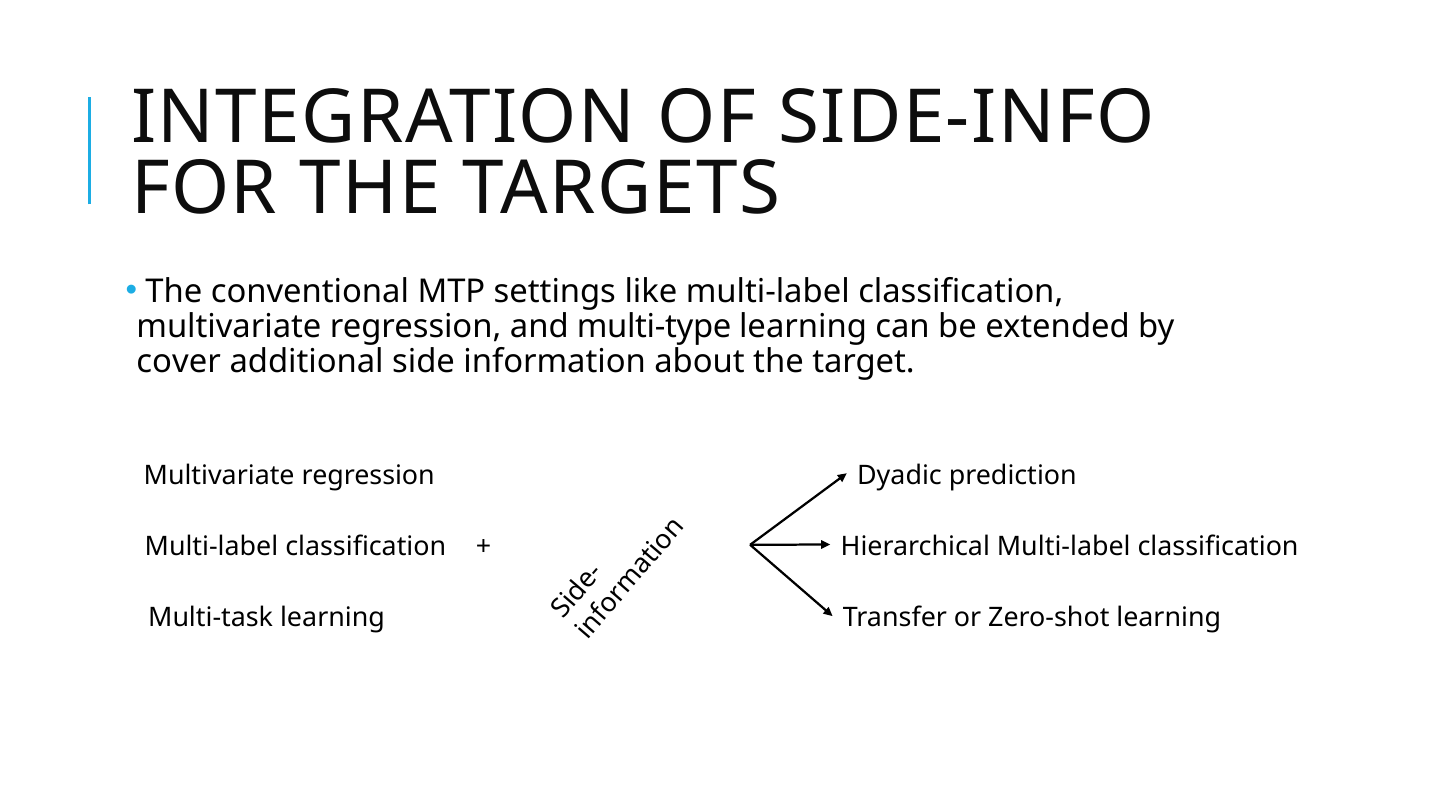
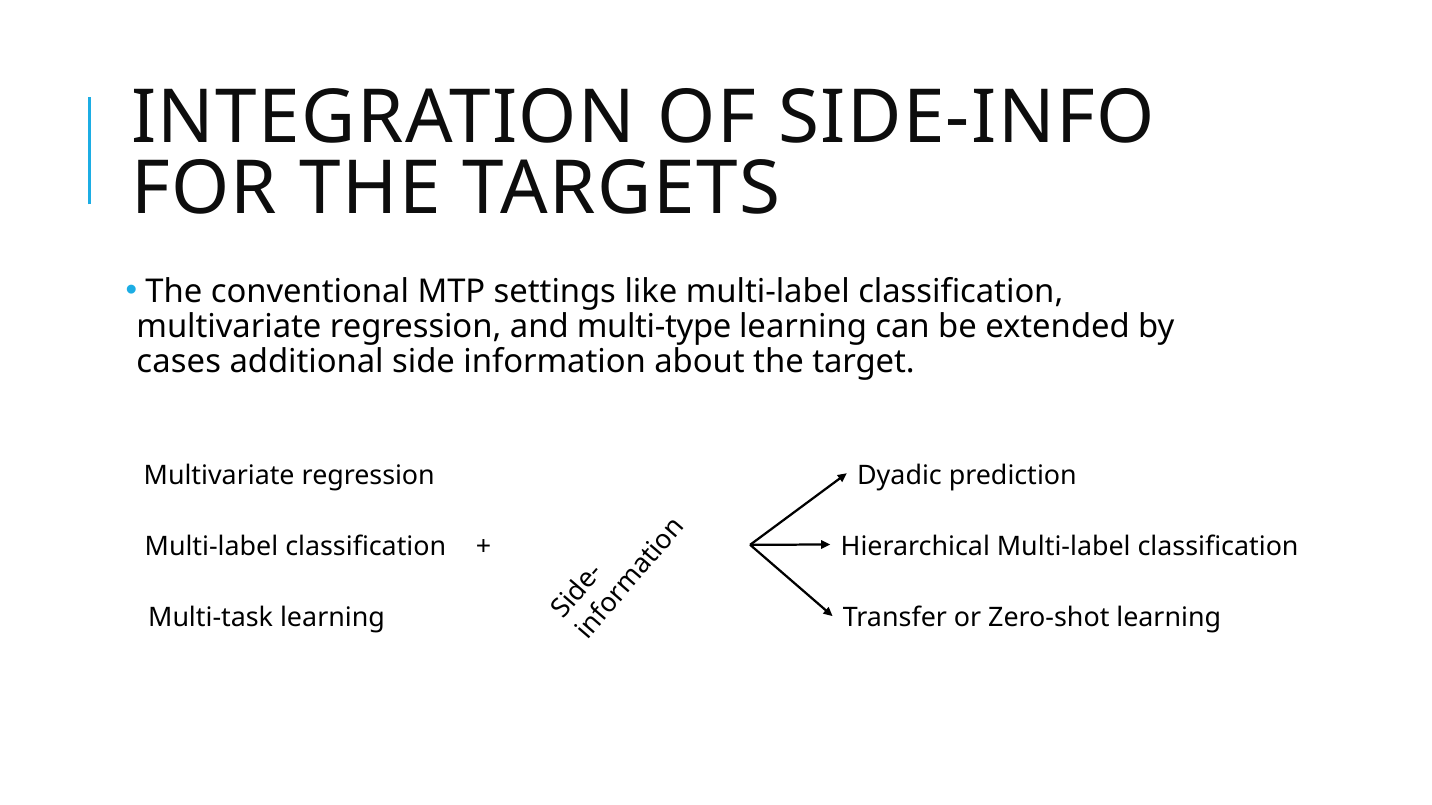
cover: cover -> cases
